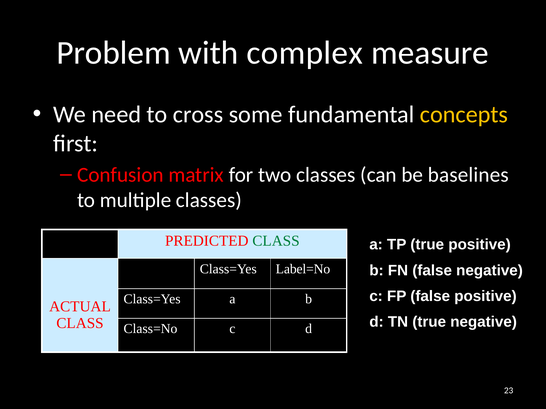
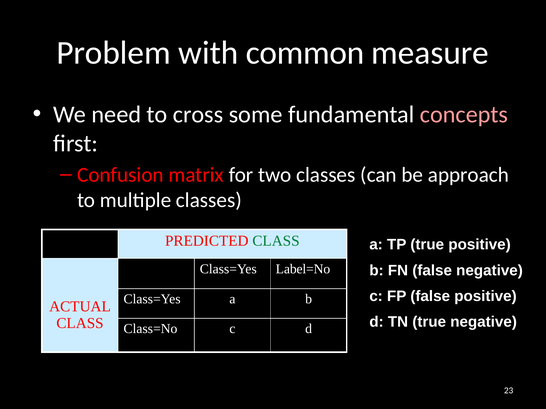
complex: complex -> common
concepts colour: yellow -> pink
baselines: baselines -> approach
